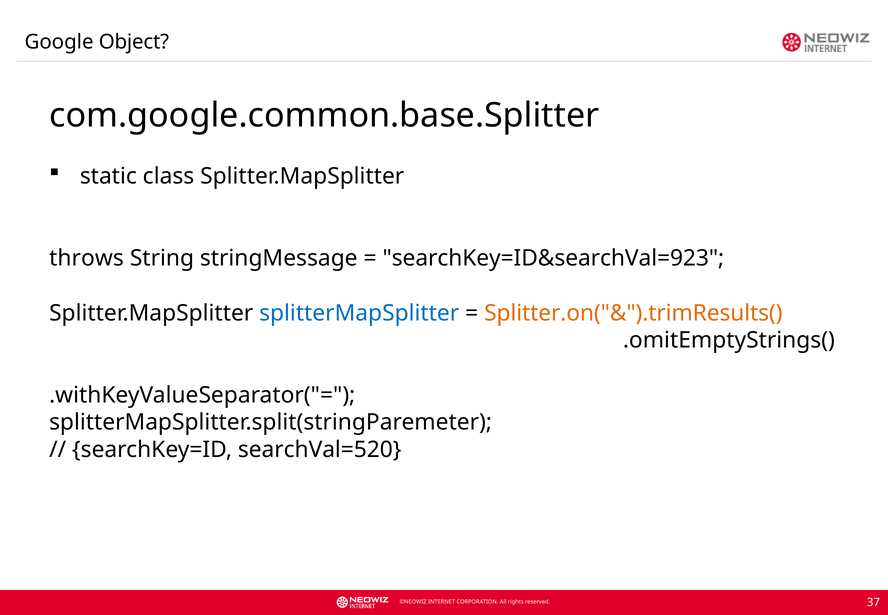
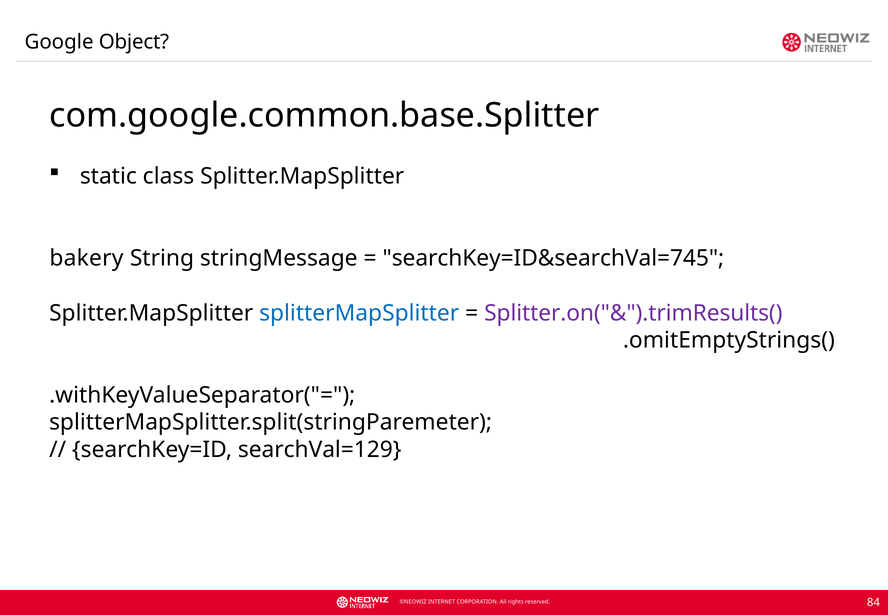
throws: throws -> bakery
searchKey=ID&searchVal=923: searchKey=ID&searchVal=923 -> searchKey=ID&searchVal=745
Splitter.on("&").trimResults( colour: orange -> purple
searchVal=520: searchVal=520 -> searchVal=129
37: 37 -> 84
